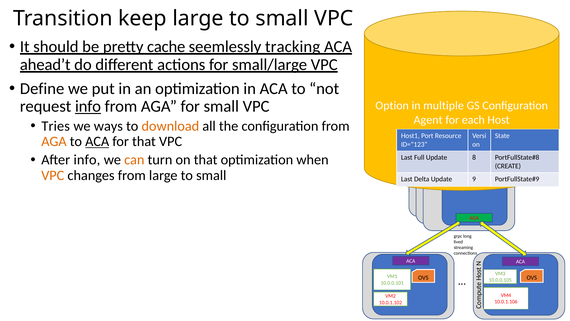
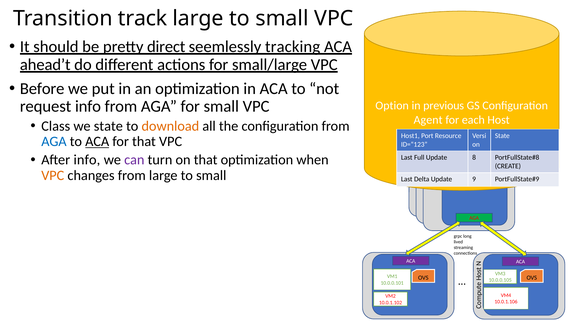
keep: keep -> track
cache: cache -> direct
Define: Define -> Before
info at (88, 106) underline: present -> none
multiple: multiple -> previous
Tries: Tries -> Class
we ways: ways -> state
AGA at (54, 141) colour: orange -> blue
can colour: orange -> purple
